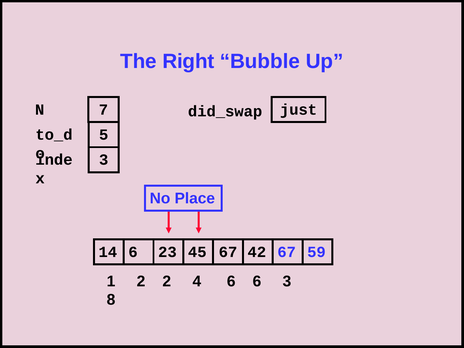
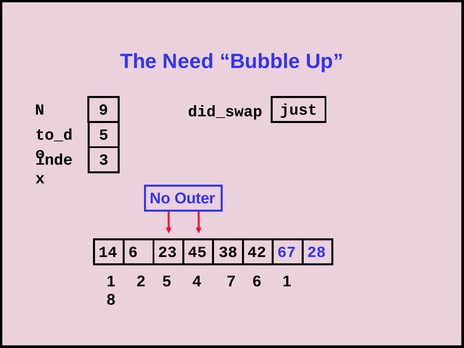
Right: Right -> Need
7: 7 -> 9
Place: Place -> Outer
45 67: 67 -> 38
59: 59 -> 28
2 2: 2 -> 5
4 6: 6 -> 7
6 3: 3 -> 1
